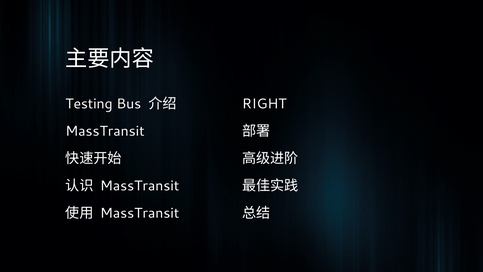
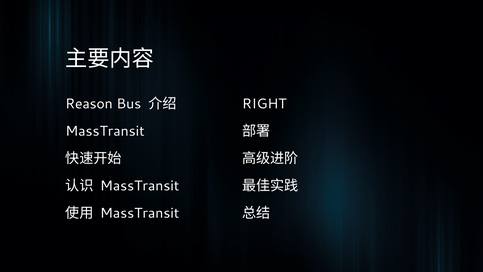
Testing: Testing -> Reason
